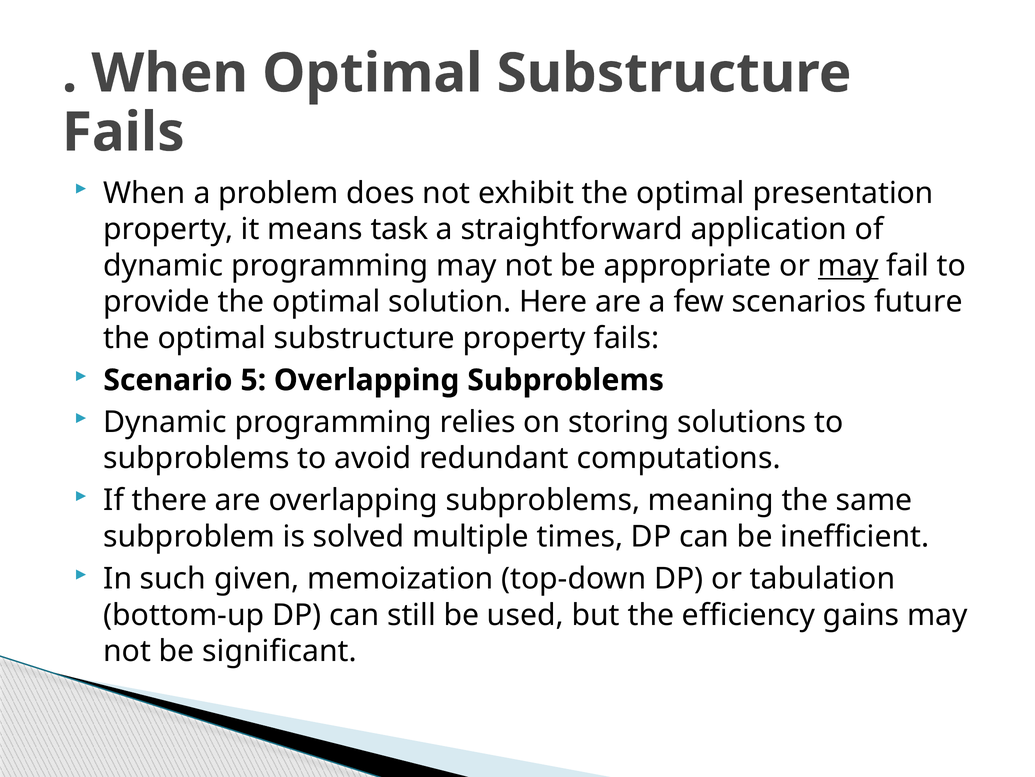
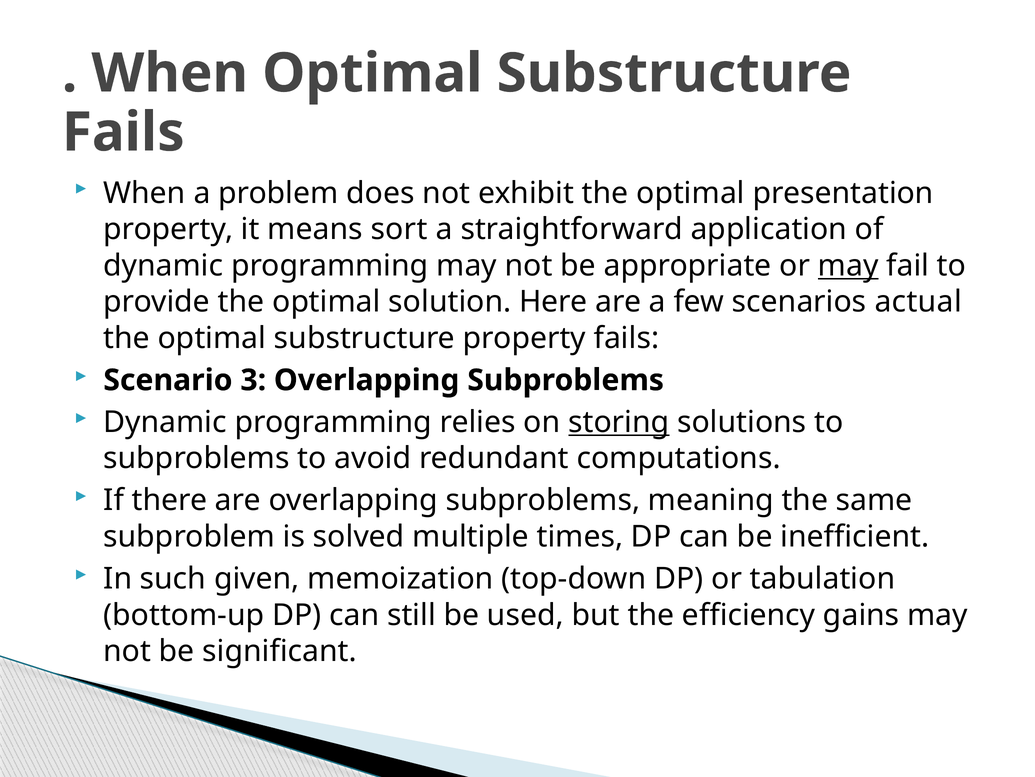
task: task -> sort
future: future -> actual
5: 5 -> 3
storing underline: none -> present
